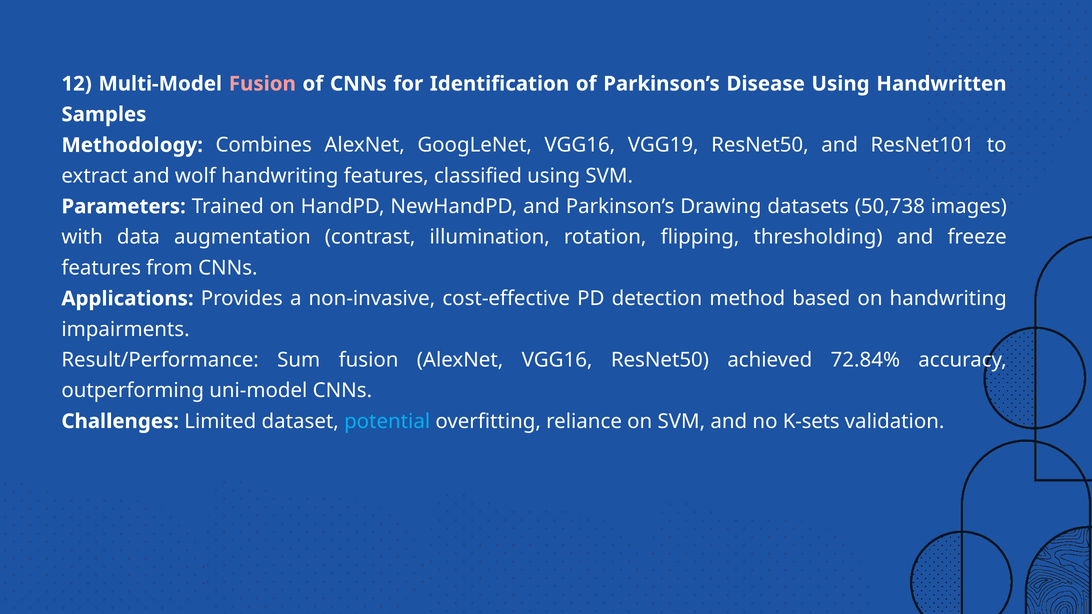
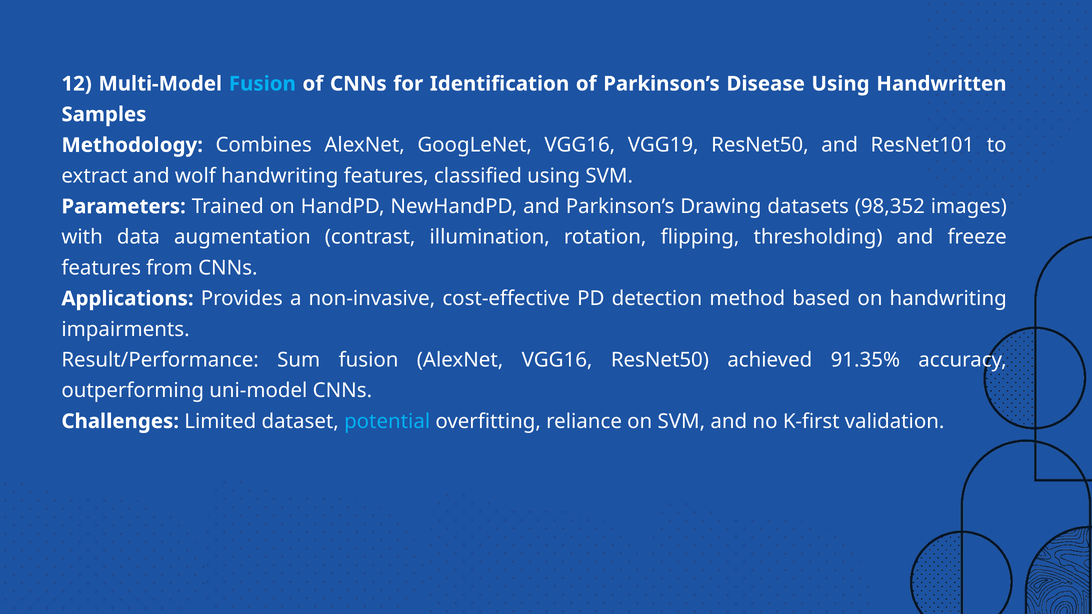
Fusion at (262, 84) colour: pink -> light blue
50,738: 50,738 -> 98,352
72.84%: 72.84% -> 91.35%
K-sets: K-sets -> K-first
